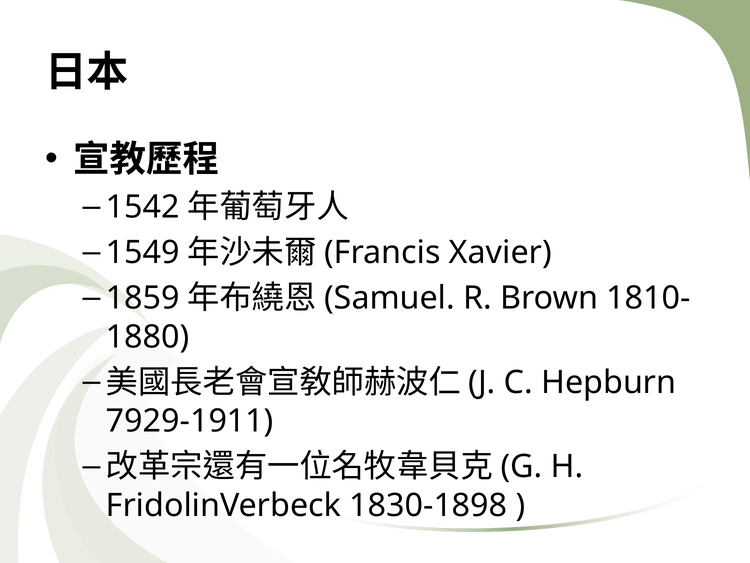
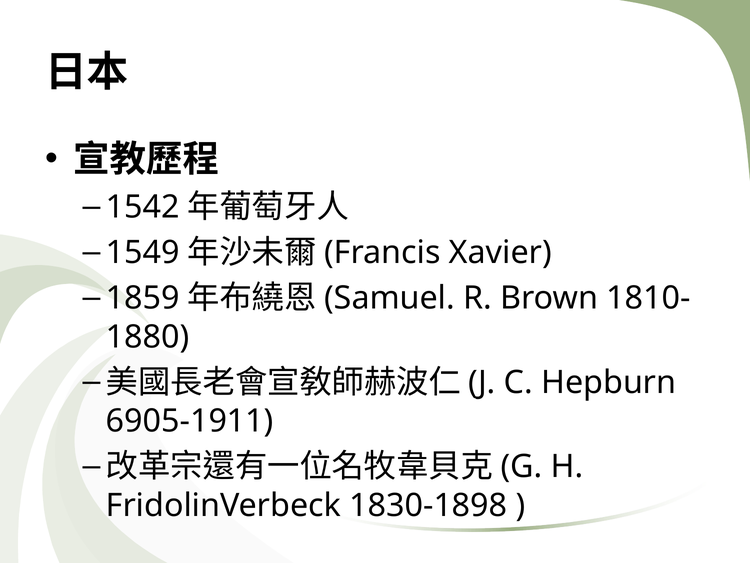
7929-1911: 7929-1911 -> 6905-1911
